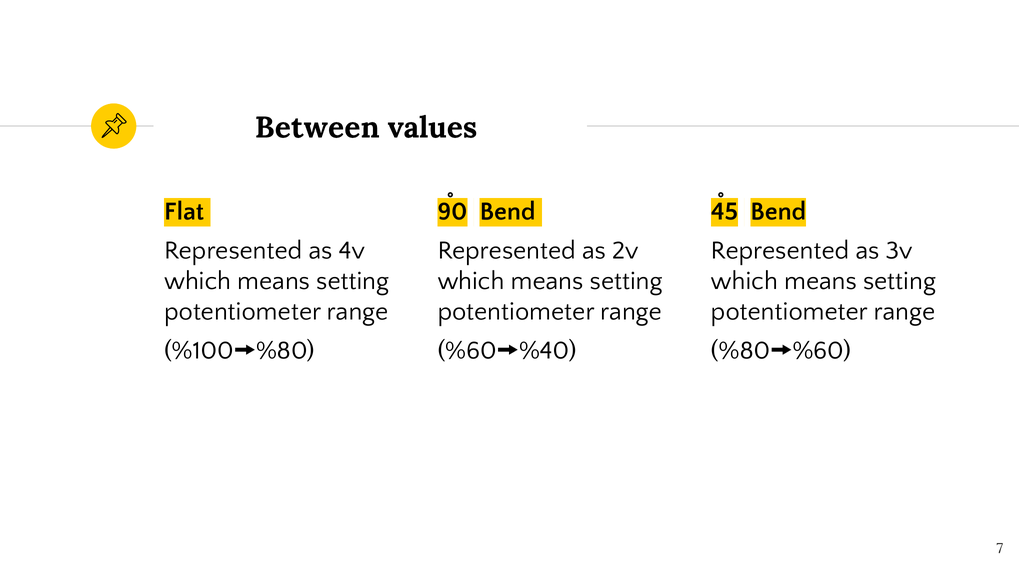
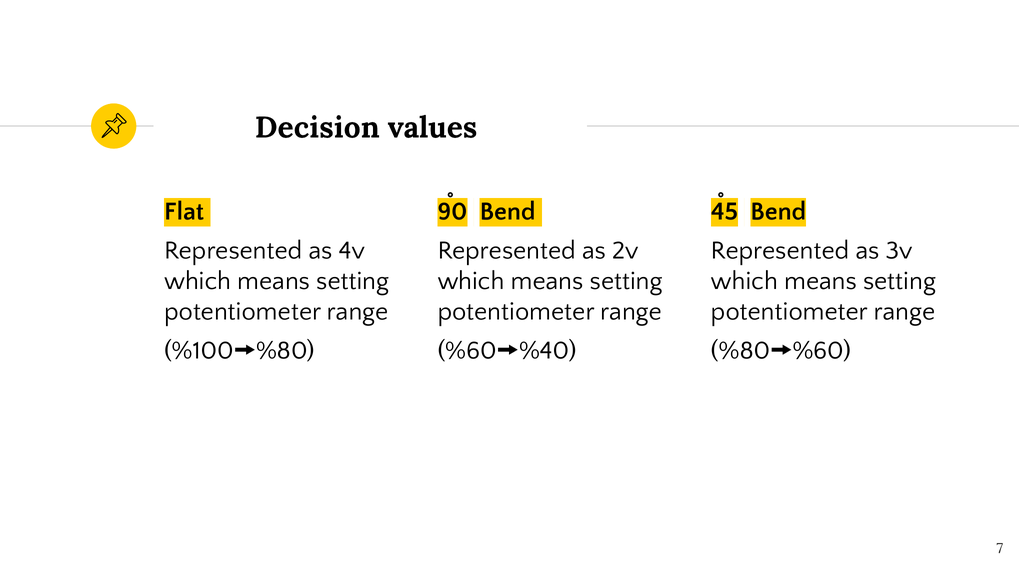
Between: Between -> Decision
